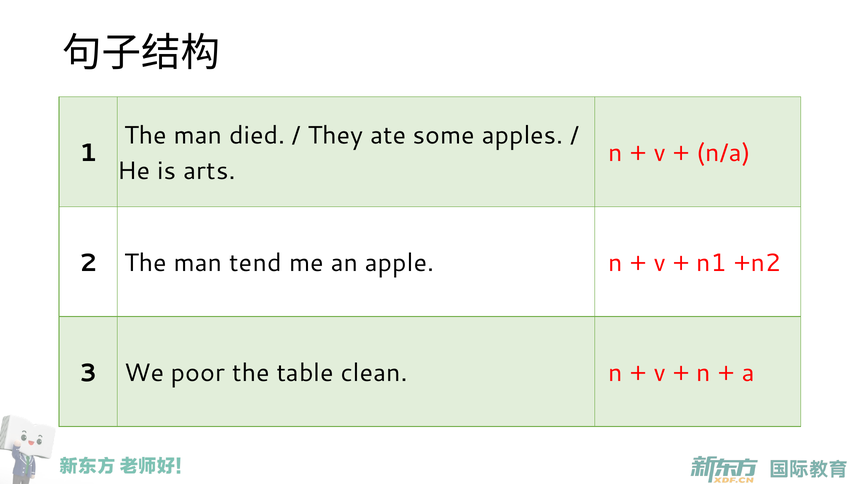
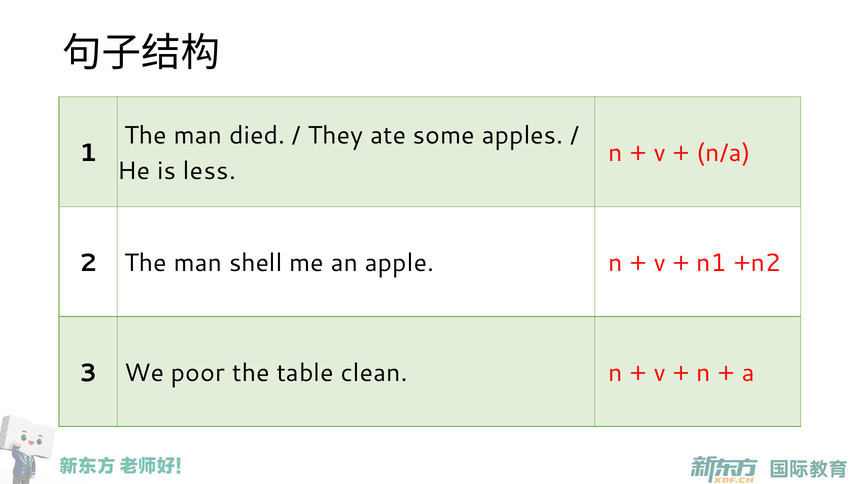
arts: arts -> less
tend: tend -> shell
